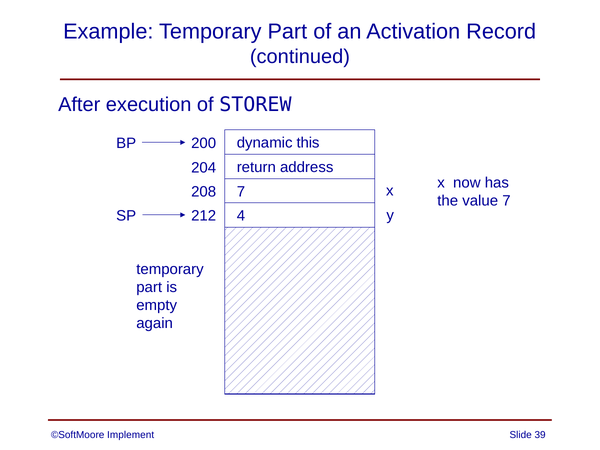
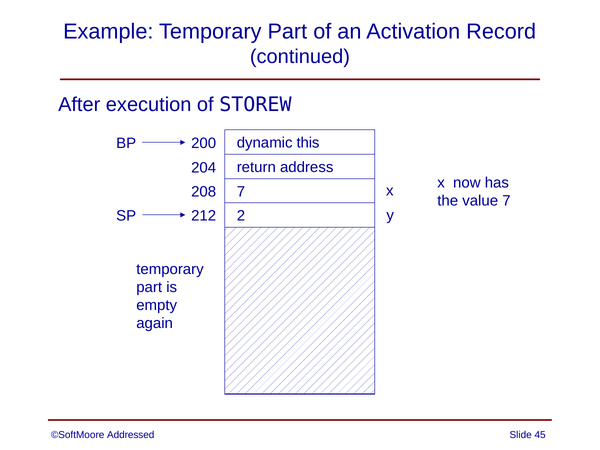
4: 4 -> 2
Implement: Implement -> Addressed
39: 39 -> 45
